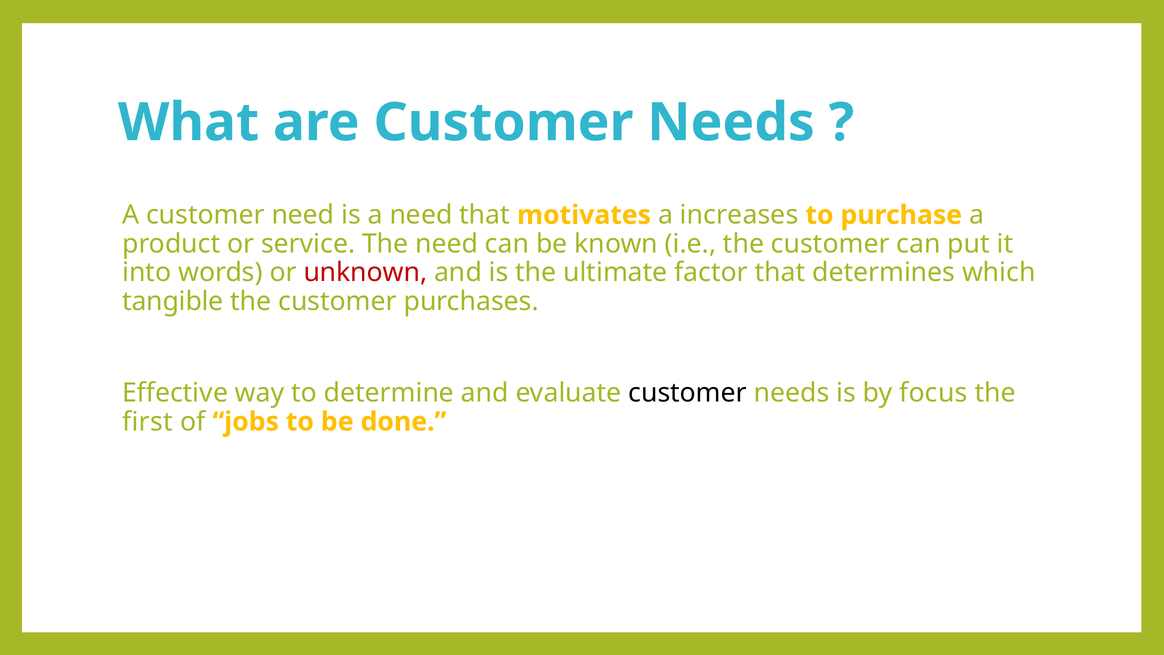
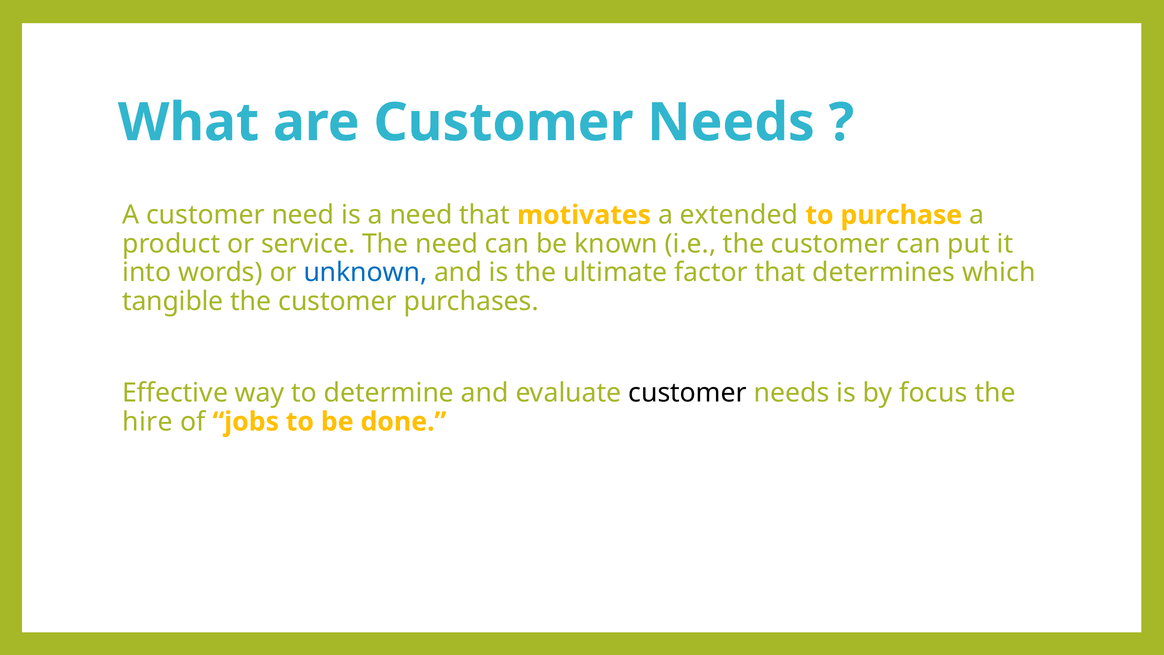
increases: increases -> extended
unknown colour: red -> blue
first: first -> hire
